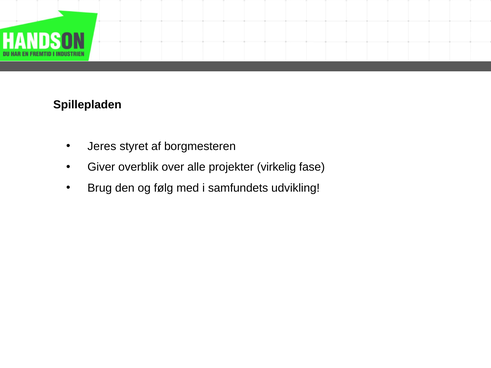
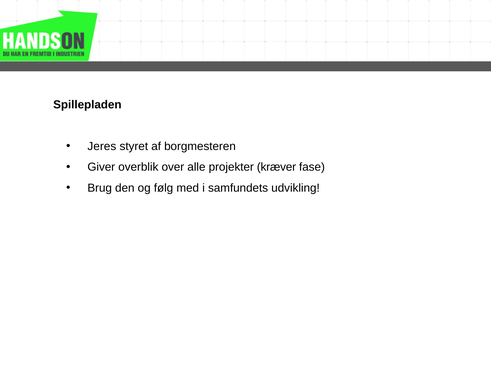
virkelig: virkelig -> kræver
